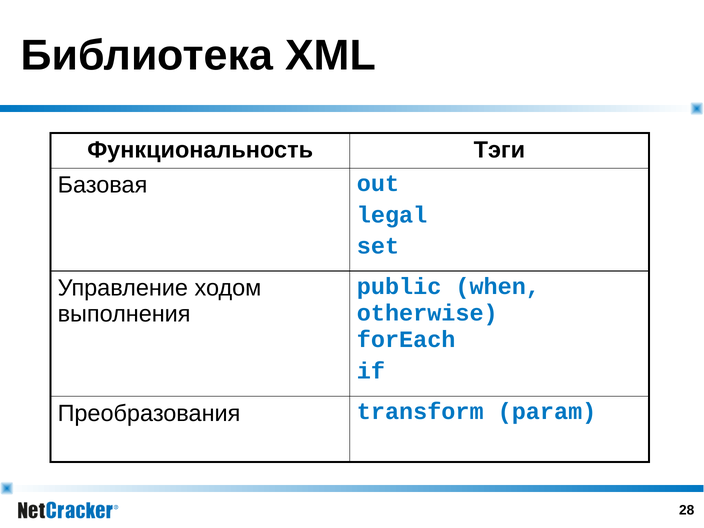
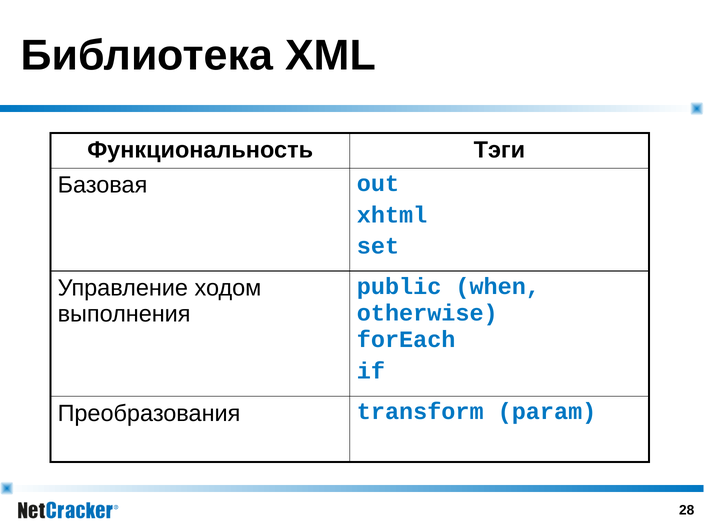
legal: legal -> xhtml
